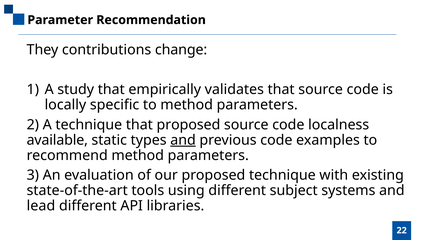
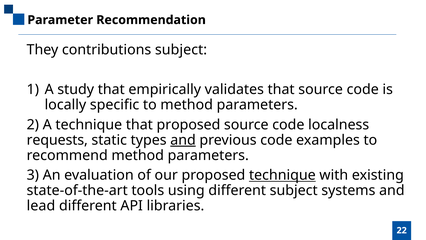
contributions change: change -> subject
available: available -> requests
technique at (282, 175) underline: none -> present
